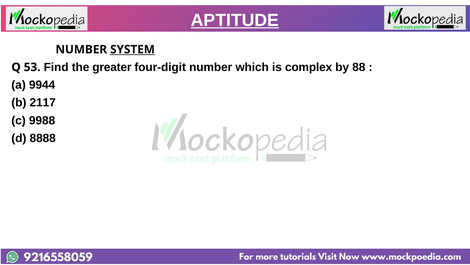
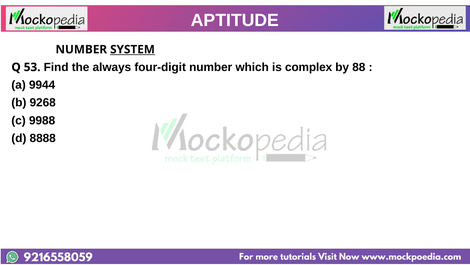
APTITUDE underline: present -> none
greater: greater -> always
2117: 2117 -> 9268
